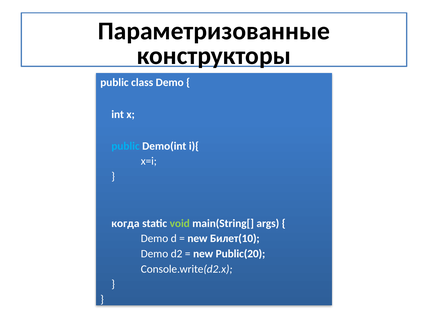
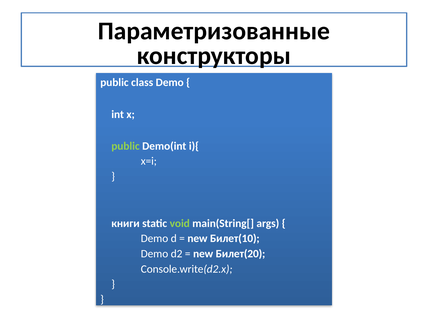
public at (126, 146) colour: light blue -> light green
когда: когда -> книги
Public(20: Public(20 -> Билет(20
